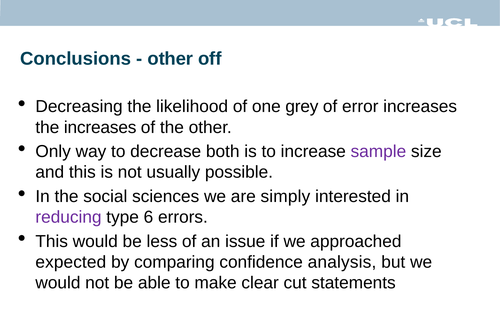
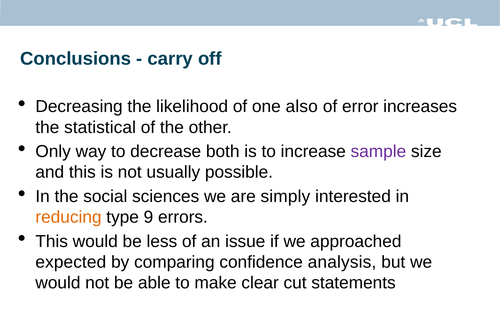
other at (170, 59): other -> carry
grey: grey -> also
the increases: increases -> statistical
reducing colour: purple -> orange
6: 6 -> 9
